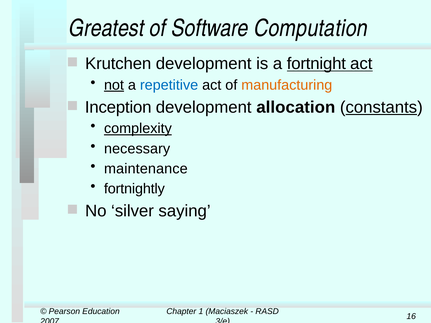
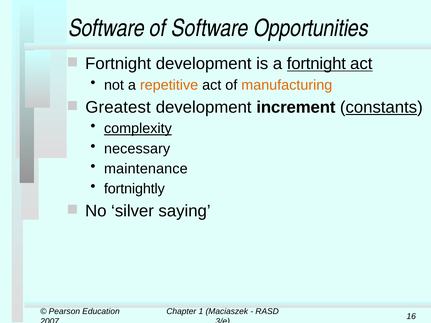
Greatest at (107, 28): Greatest -> Software
Computation: Computation -> Opportunities
Krutchen at (118, 64): Krutchen -> Fortnight
not underline: present -> none
repetitive colour: blue -> orange
Inception: Inception -> Greatest
allocation: allocation -> increment
